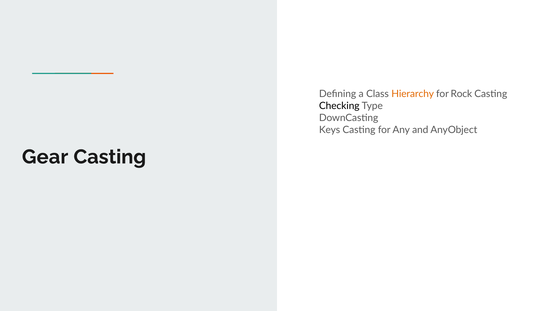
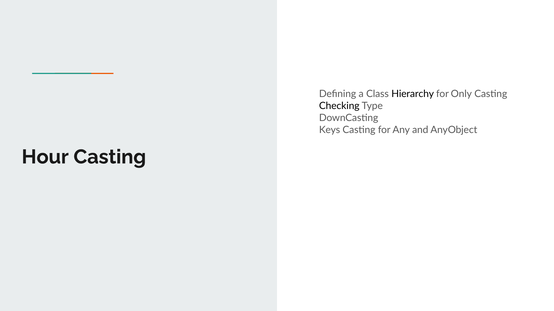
Hierarchy colour: orange -> black
Rock: Rock -> Only
Gear: Gear -> Hour
